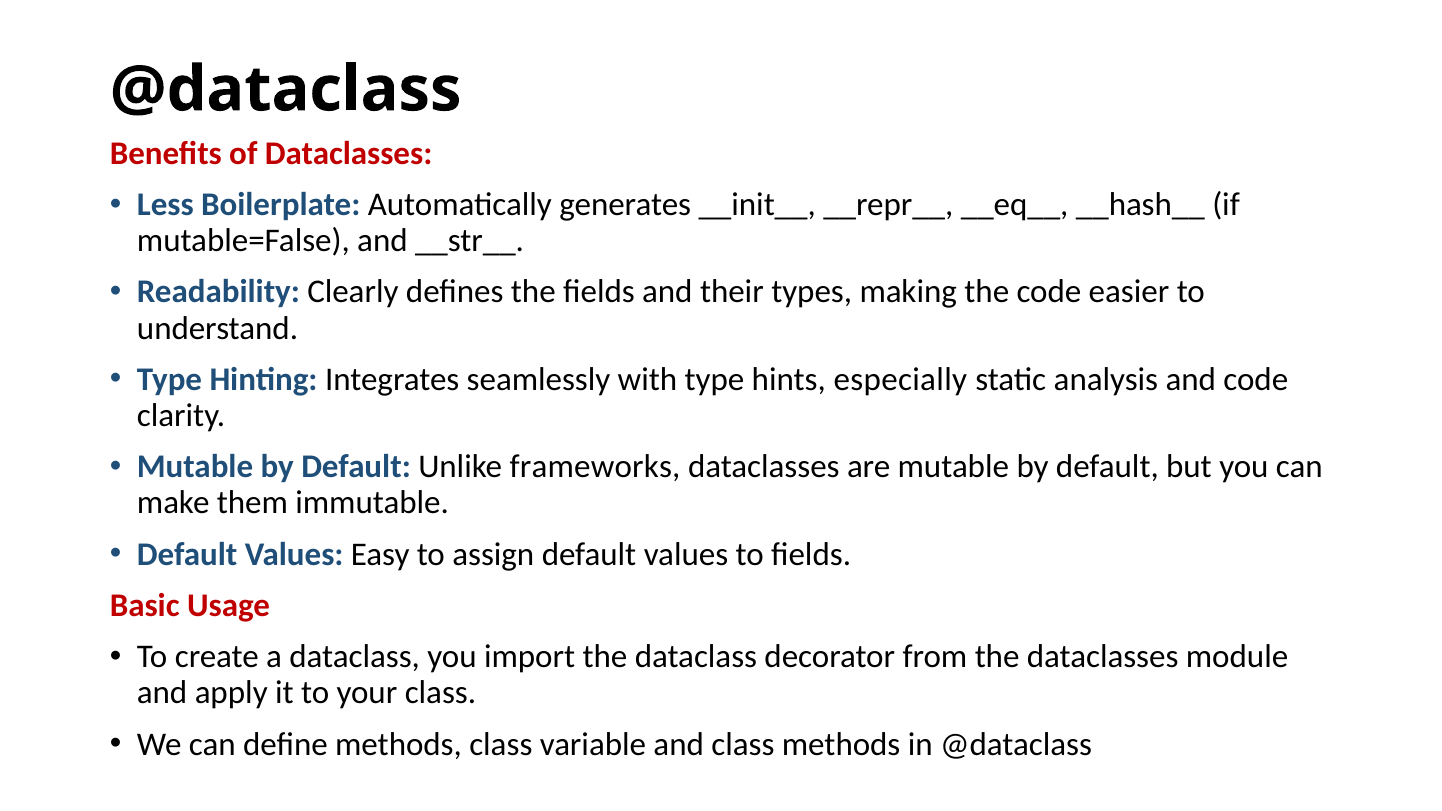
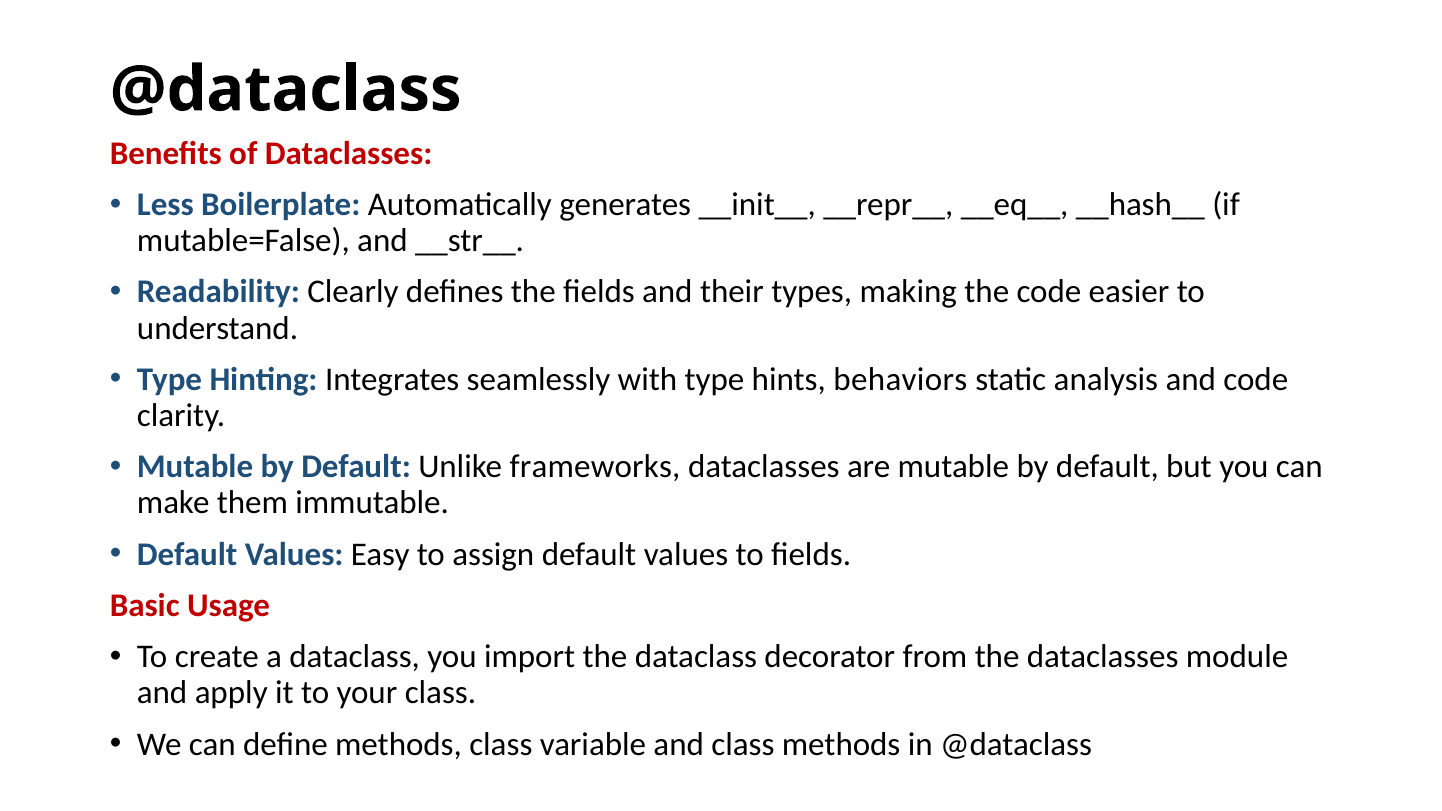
especially: especially -> behaviors
